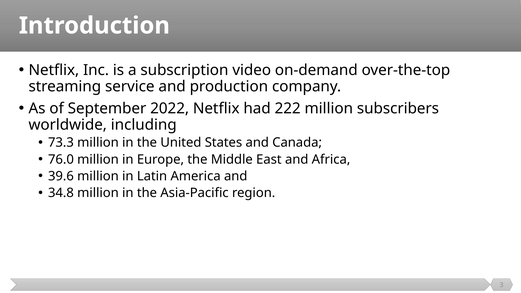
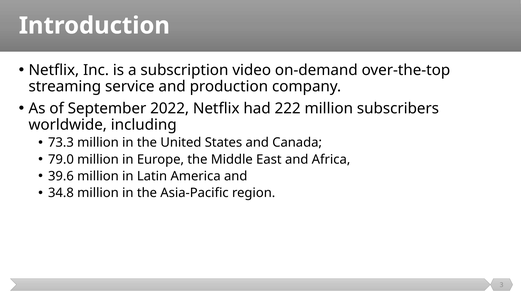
76.0: 76.0 -> 79.0
